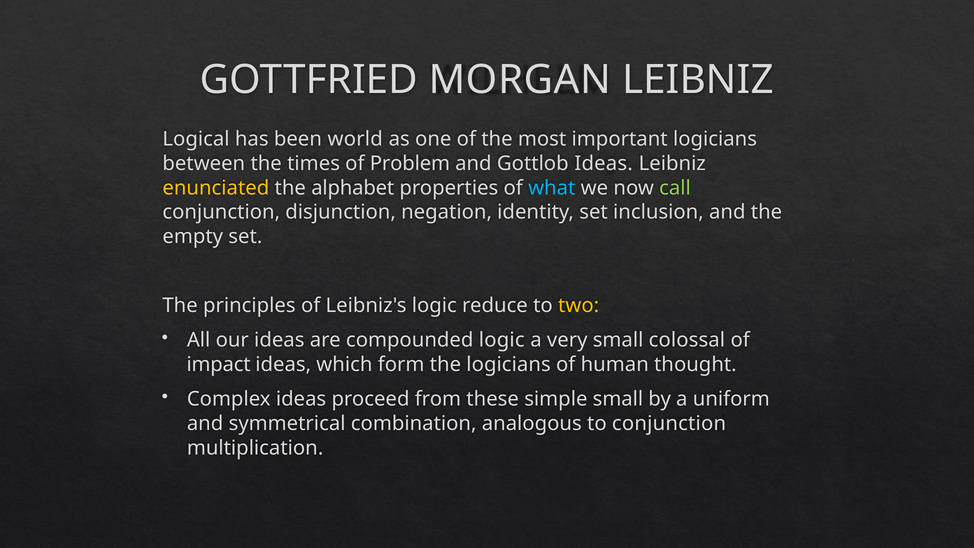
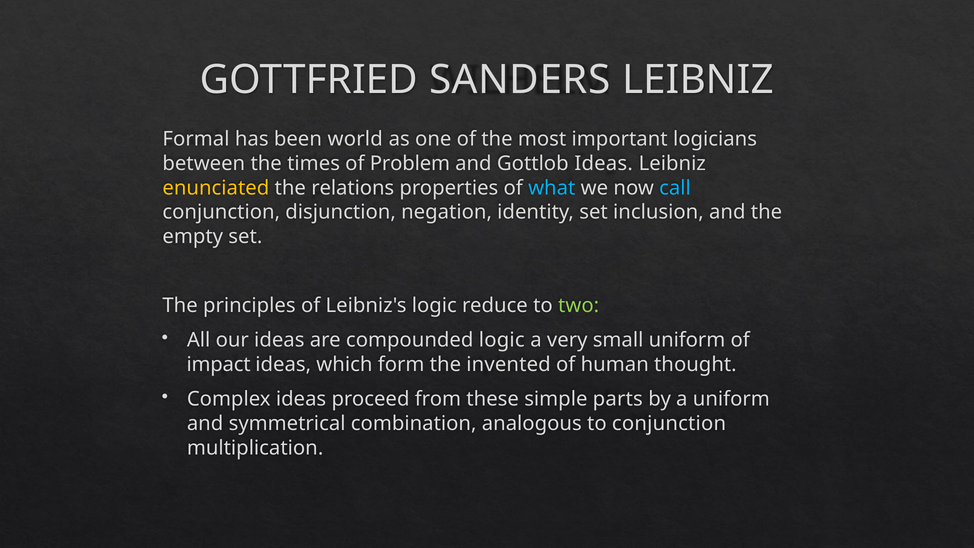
MORGAN: MORGAN -> SANDERS
Logical: Logical -> Formal
alphabet: alphabet -> relations
call colour: light green -> light blue
two colour: yellow -> light green
small colossal: colossal -> uniform
the logicians: logicians -> invented
simple small: small -> parts
